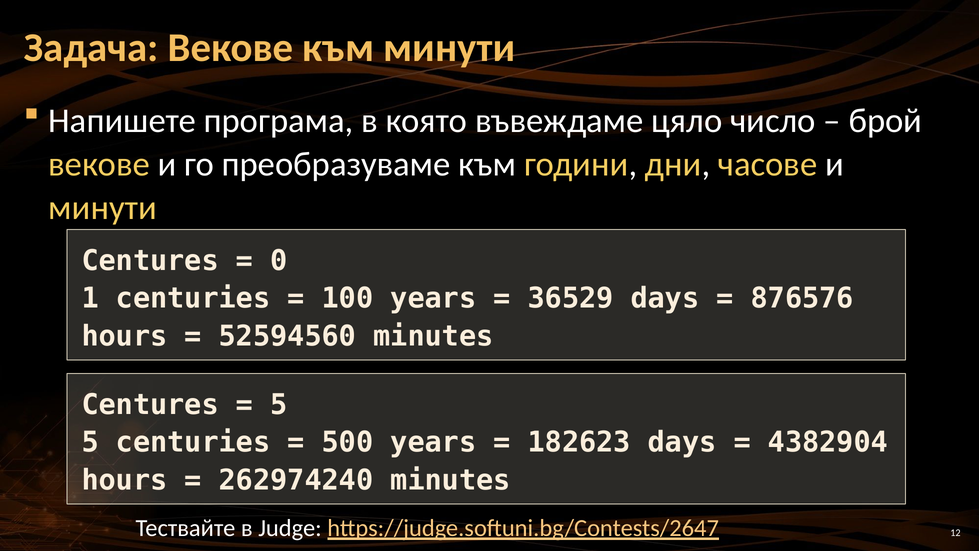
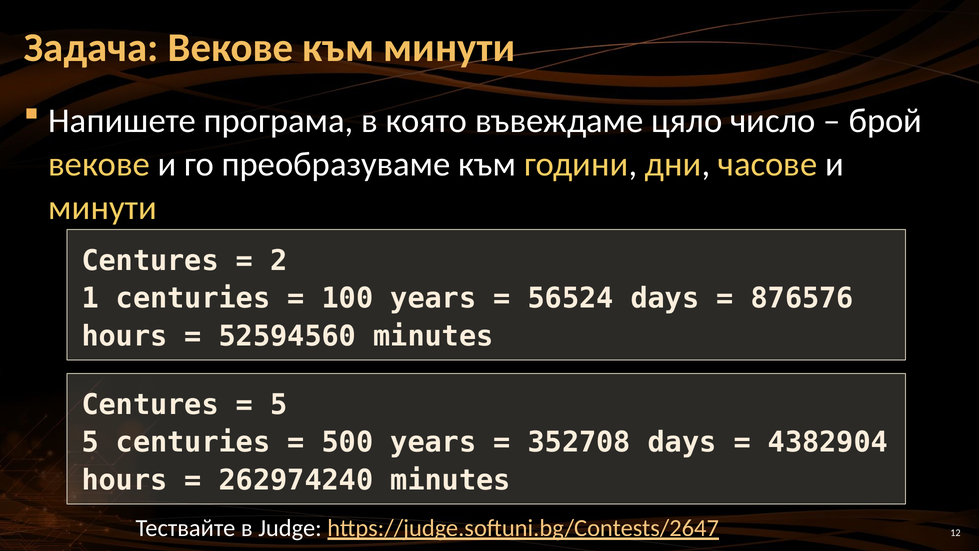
0: 0 -> 2
36529: 36529 -> 56524
182623: 182623 -> 352708
